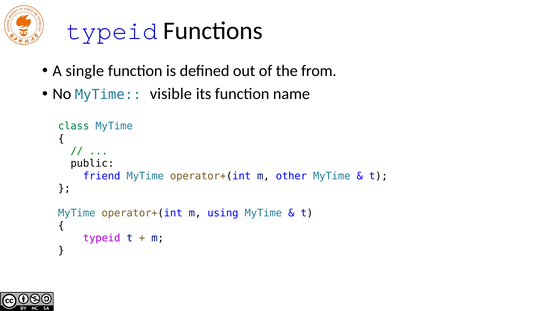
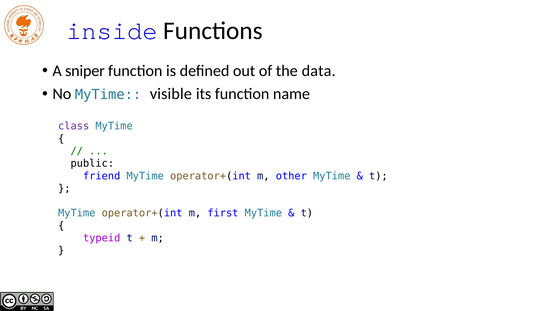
typeid at (112, 31): typeid -> inside
single: single -> sniper
from: from -> data
class colour: green -> purple
using: using -> first
